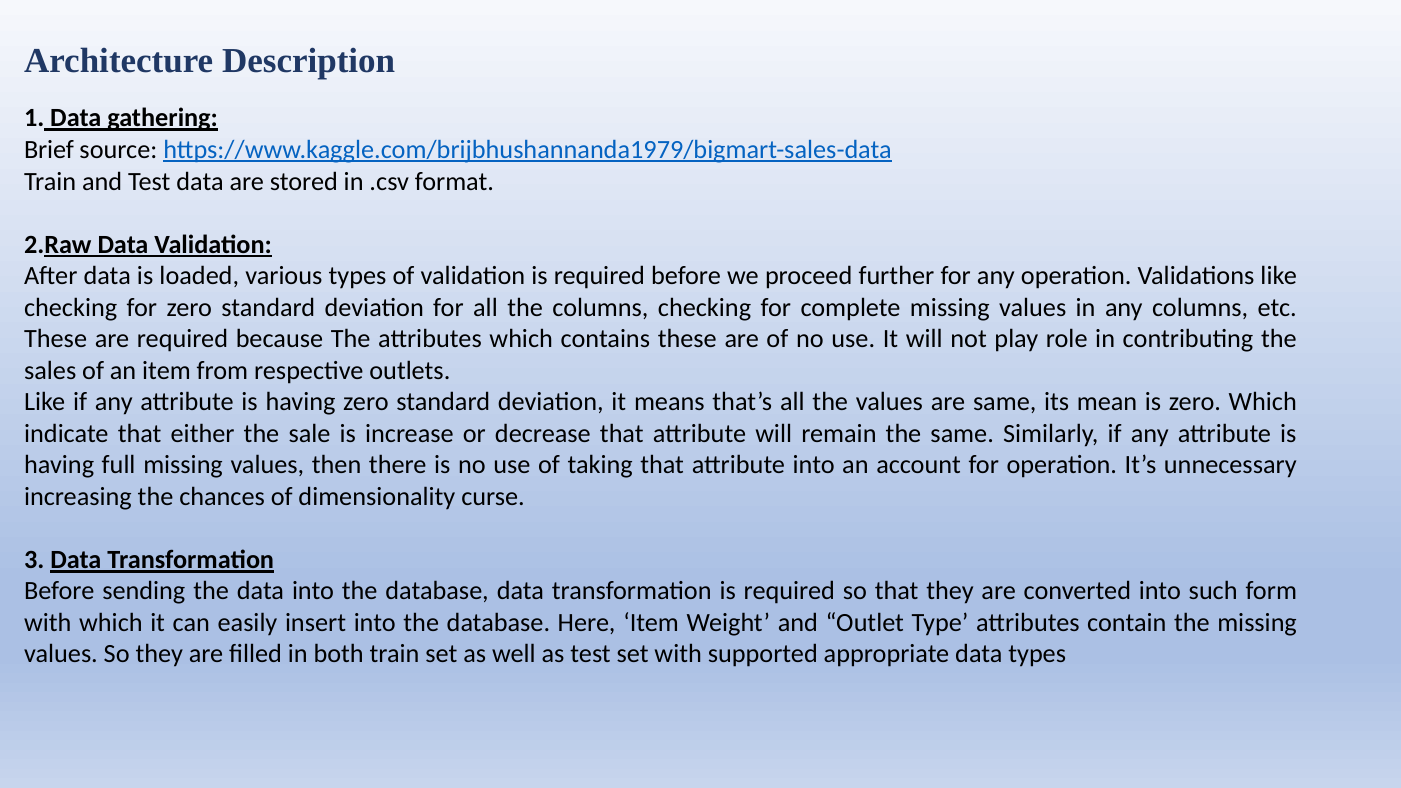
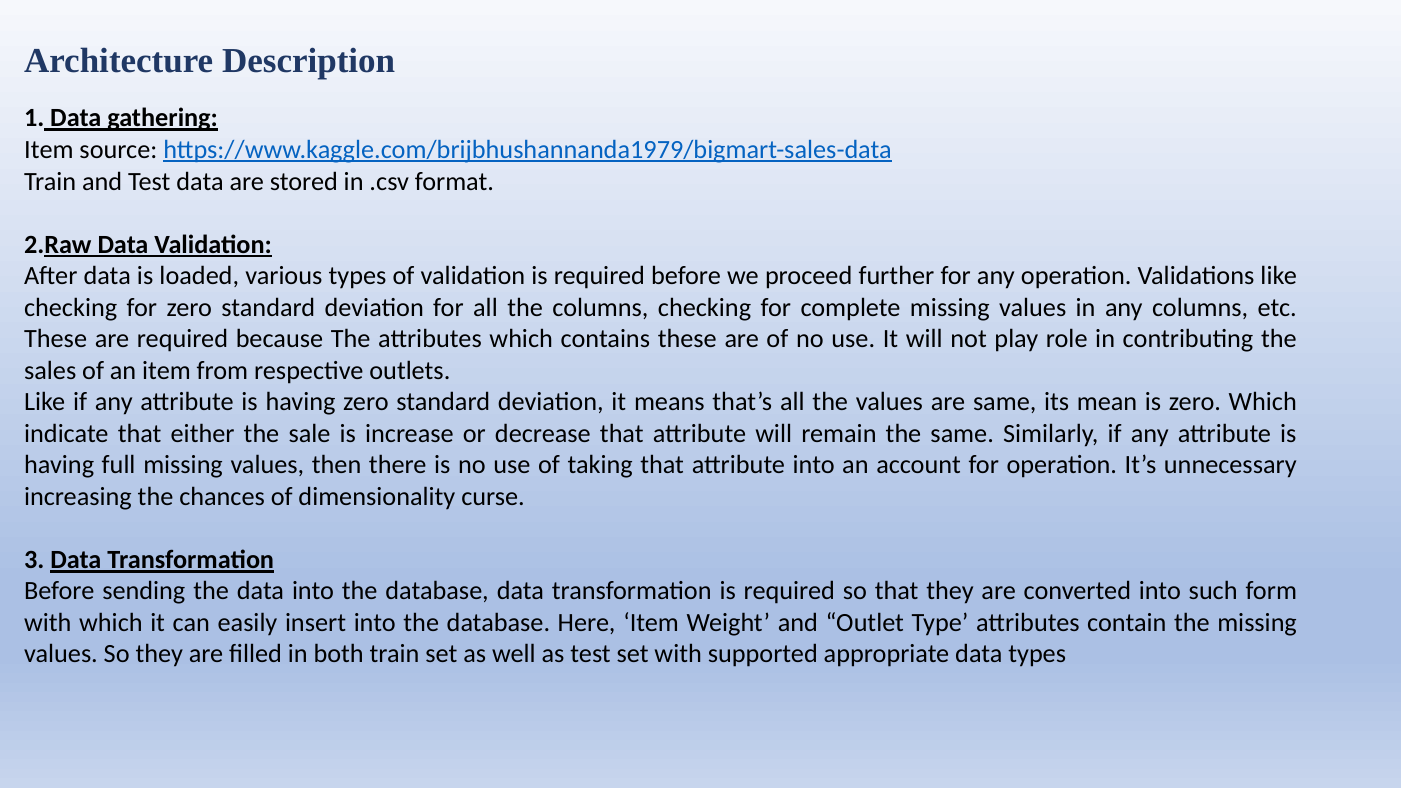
Brief at (49, 149): Brief -> Item
